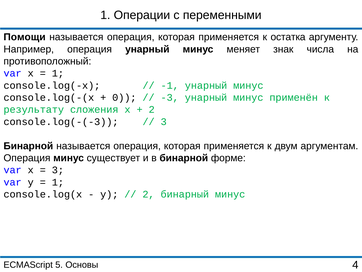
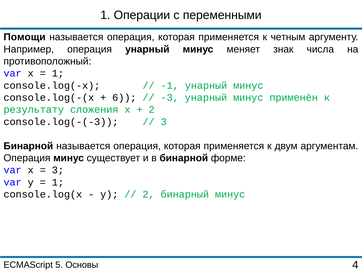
остатка: остатка -> четным
0: 0 -> 6
